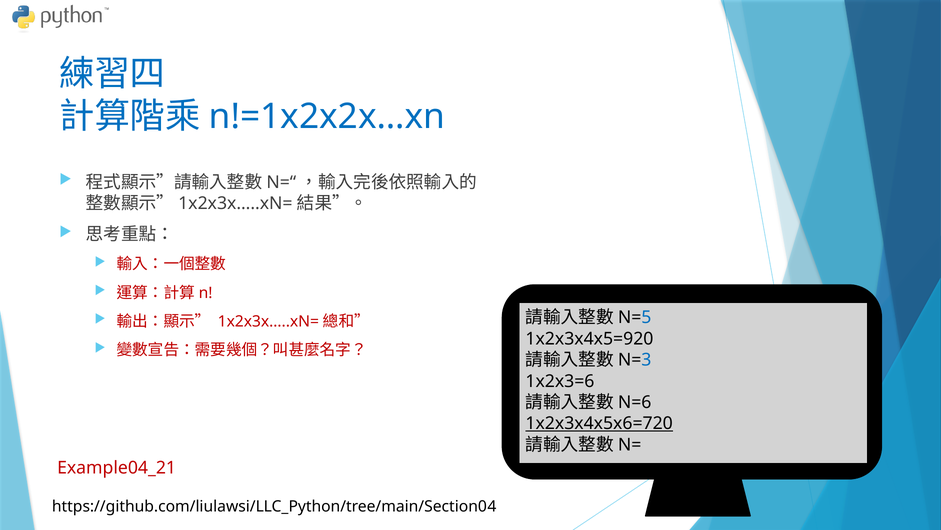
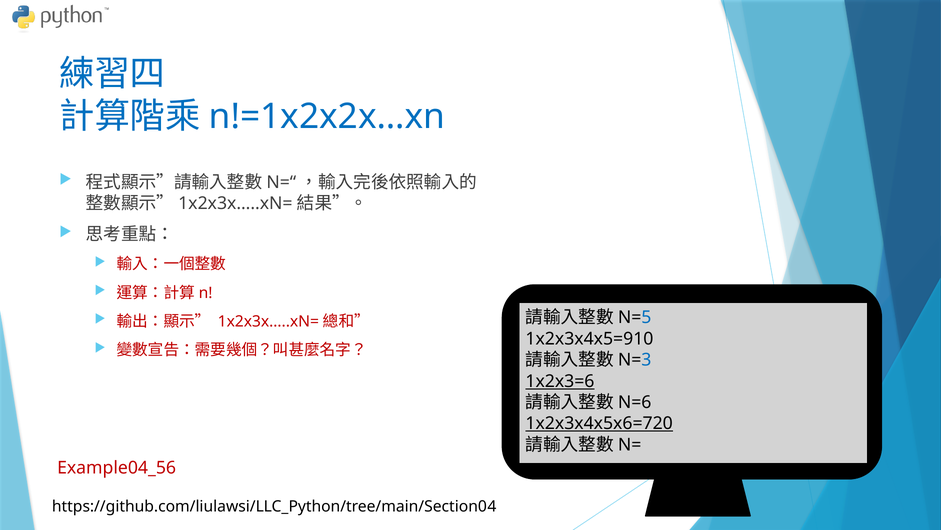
1x2x3x4x5=920: 1x2x3x4x5=920 -> 1x2x3x4x5=910
1x2x3=6 underline: none -> present
Example04_21: Example04_21 -> Example04_56
